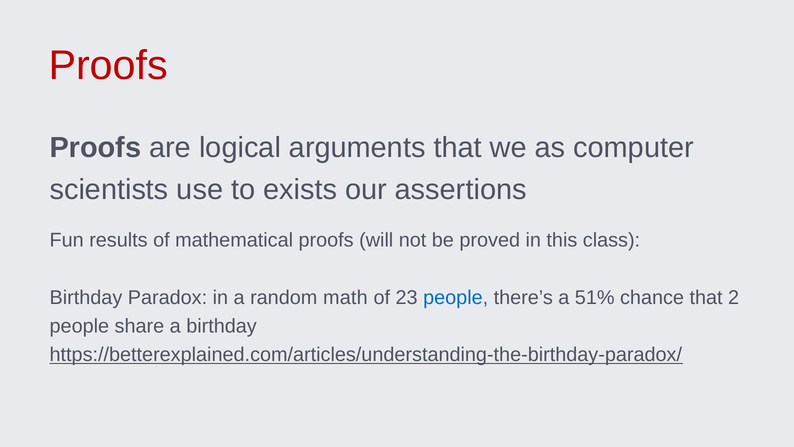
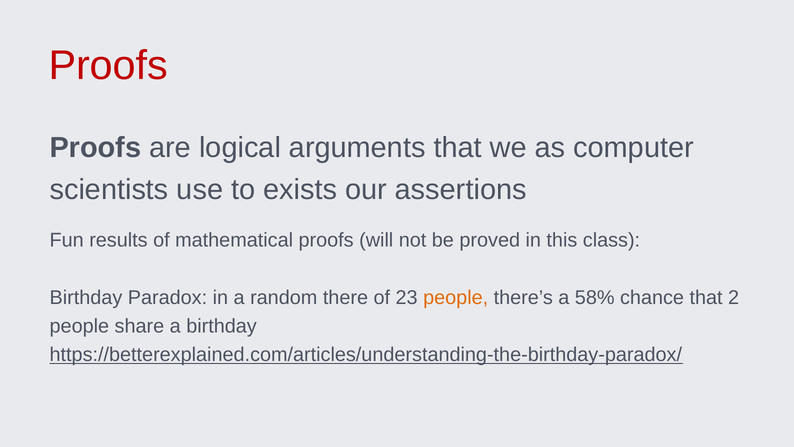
math: math -> there
people at (456, 297) colour: blue -> orange
51%: 51% -> 58%
